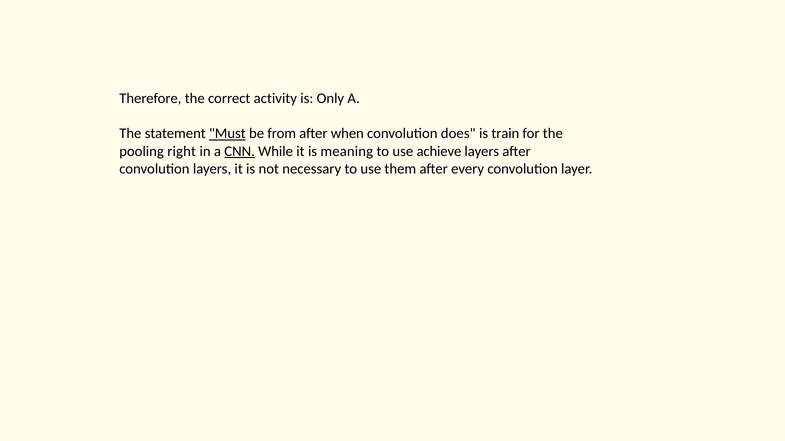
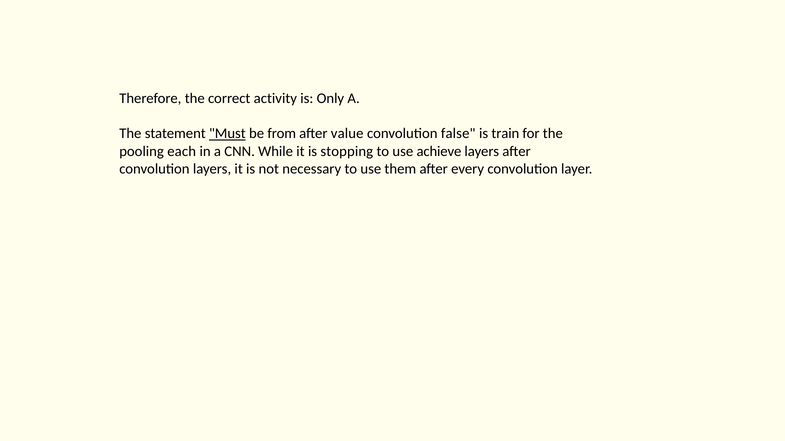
when: when -> value
does: does -> false
right: right -> each
CNN underline: present -> none
meaning: meaning -> stopping
